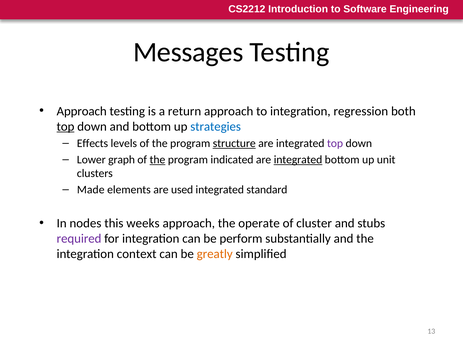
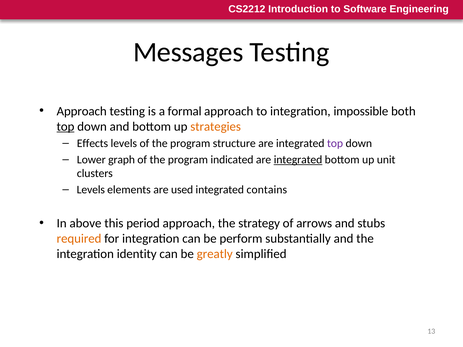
return: return -> formal
regression: regression -> impossible
strategies colour: blue -> orange
structure underline: present -> none
the at (157, 160) underline: present -> none
Made at (91, 190): Made -> Levels
standard: standard -> contains
nodes: nodes -> above
weeks: weeks -> period
operate: operate -> strategy
cluster: cluster -> arrows
required colour: purple -> orange
context: context -> identity
